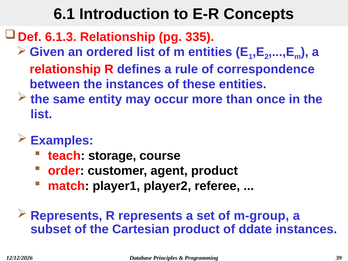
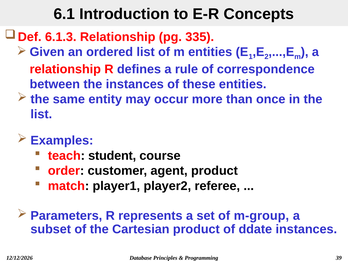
storage: storage -> student
Represents at (66, 216): Represents -> Parameters
